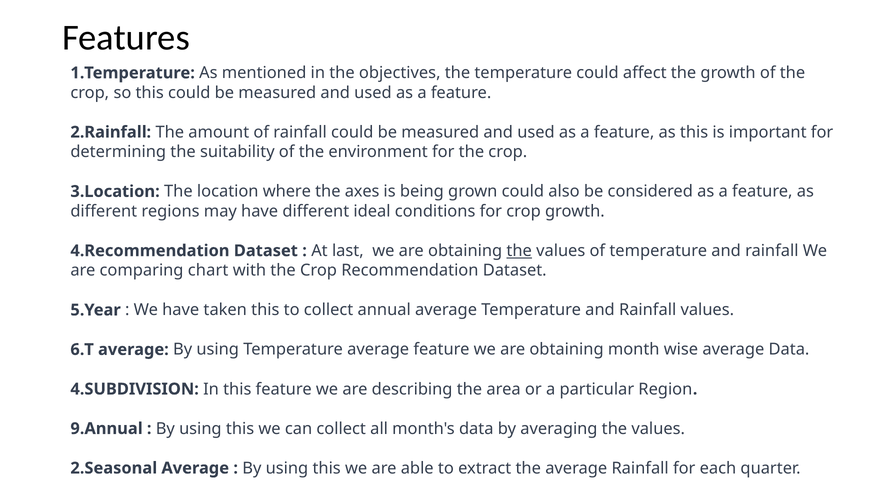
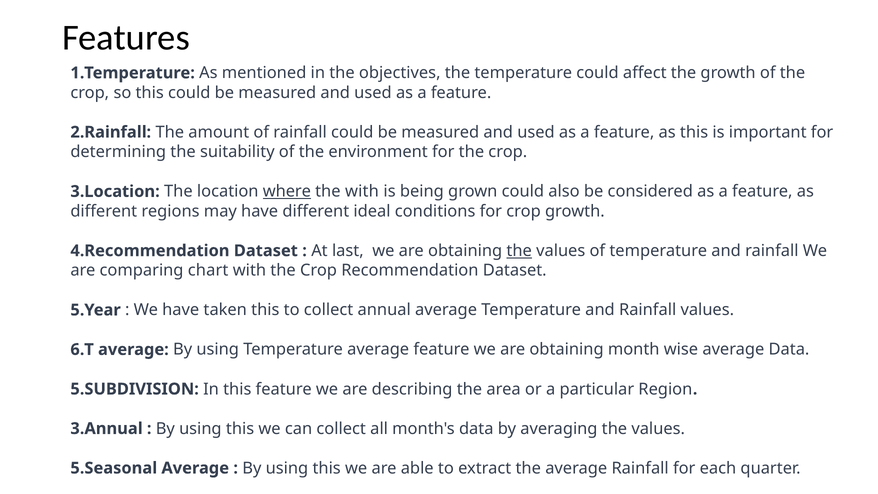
where underline: none -> present
the axes: axes -> with
4.SUBDIVISION: 4.SUBDIVISION -> 5.SUBDIVISION
9.Annual: 9.Annual -> 3.Annual
2.Seasonal: 2.Seasonal -> 5.Seasonal
